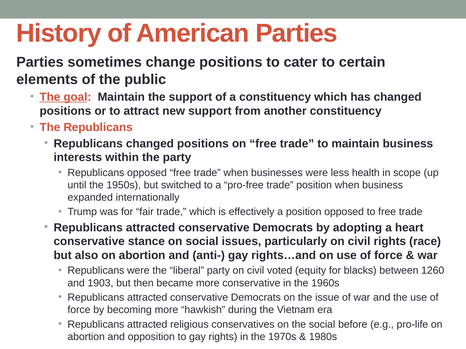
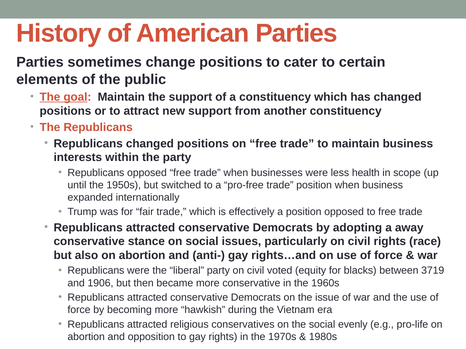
heart: heart -> away
1260: 1260 -> 3719
1903: 1903 -> 1906
before: before -> evenly
